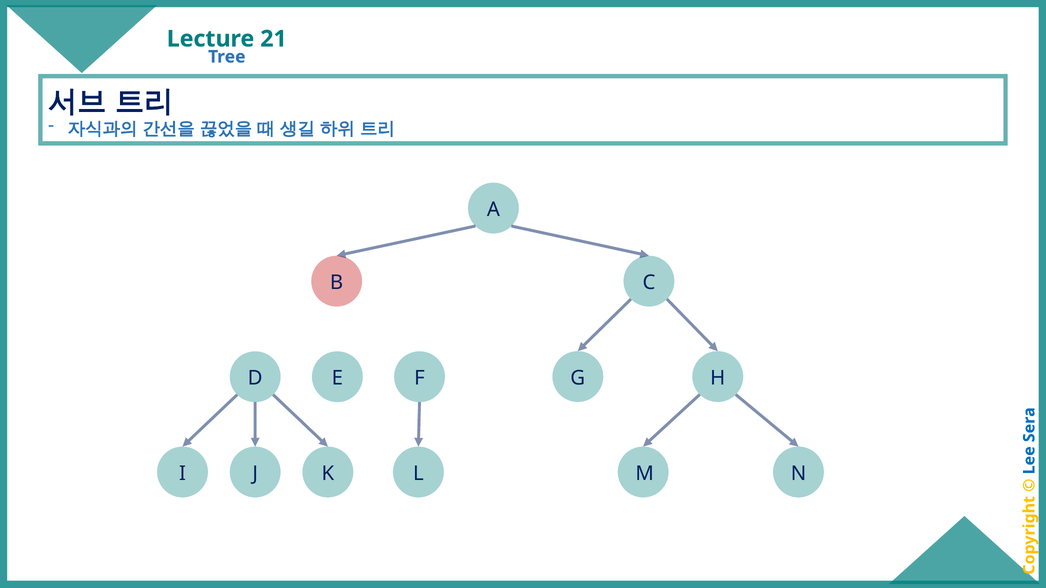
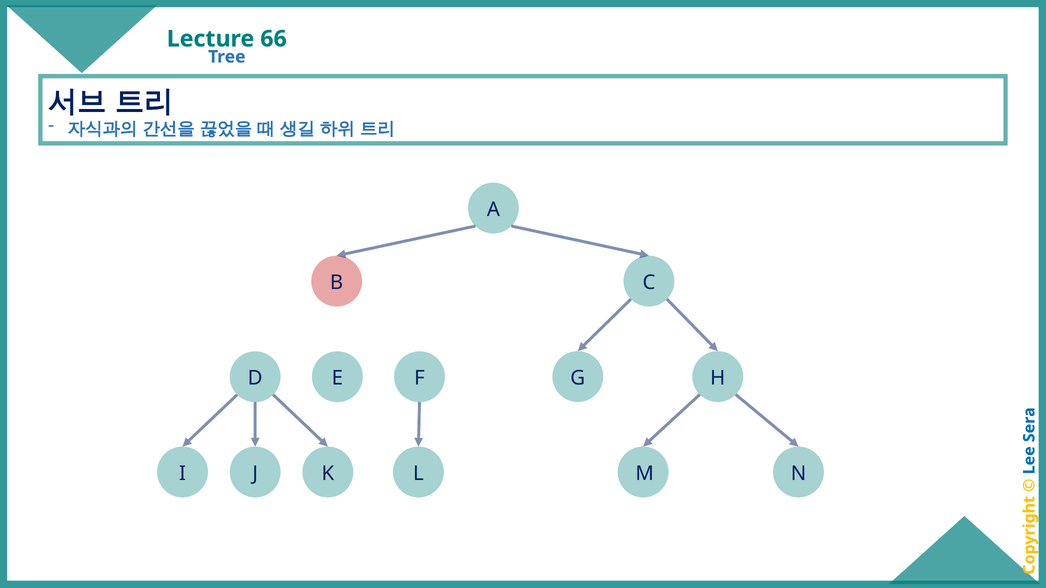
21: 21 -> 66
